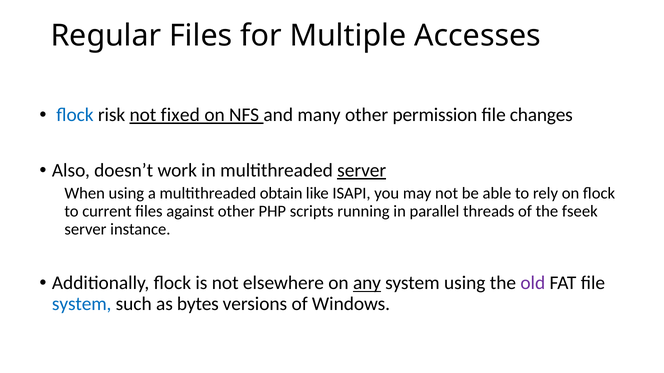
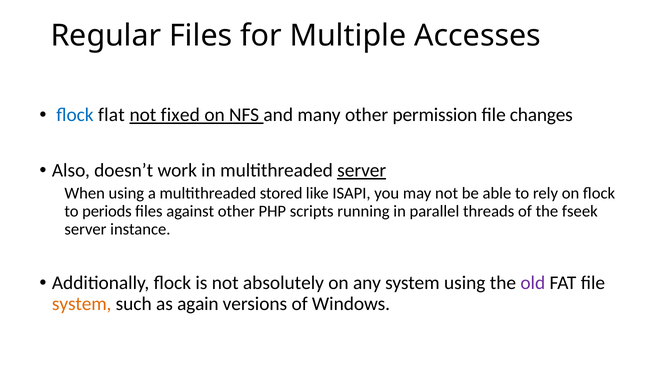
risk: risk -> flat
obtain: obtain -> stored
current: current -> periods
elsewhere: elsewhere -> absolutely
any underline: present -> none
system at (82, 304) colour: blue -> orange
bytes: bytes -> again
